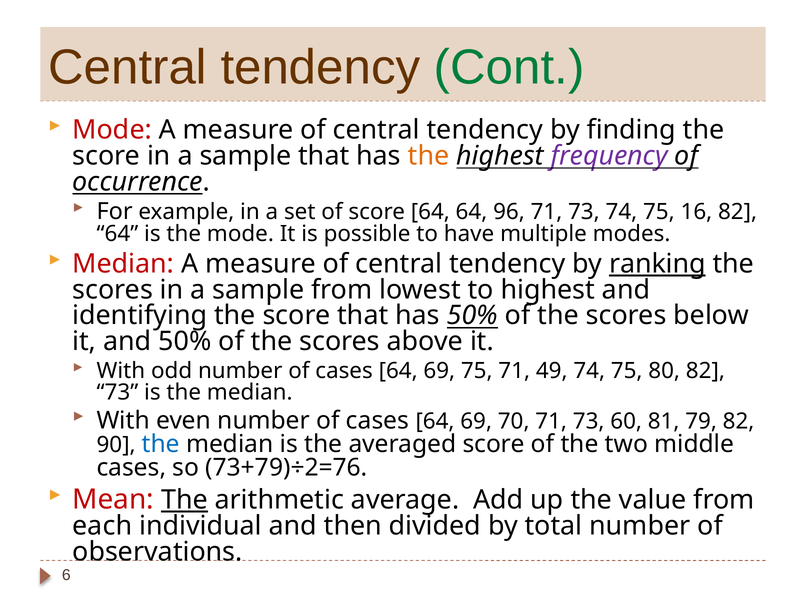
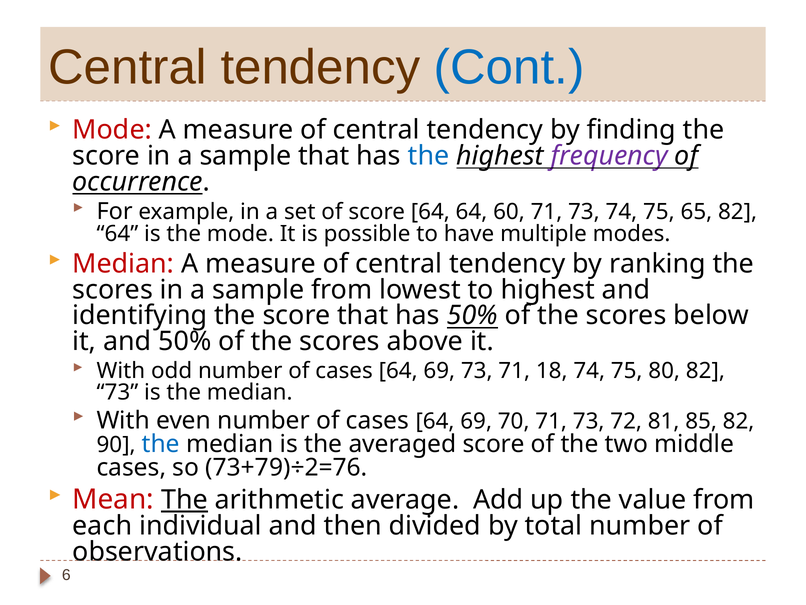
Cont colour: green -> blue
the at (429, 156) colour: orange -> blue
96: 96 -> 60
16: 16 -> 65
ranking underline: present -> none
69 75: 75 -> 73
49: 49 -> 18
60: 60 -> 72
79: 79 -> 85
